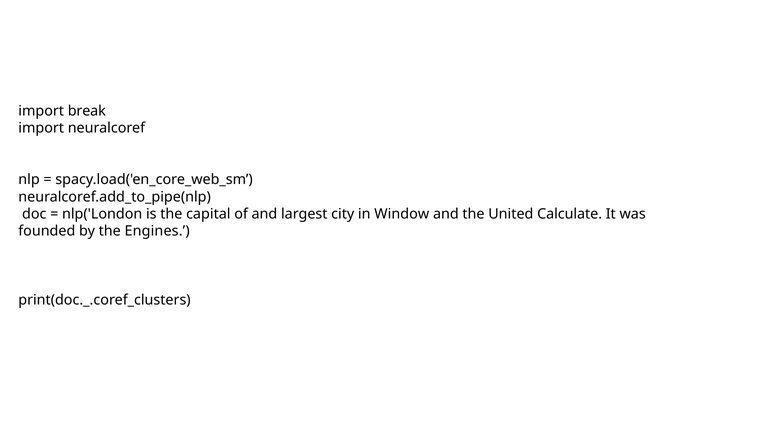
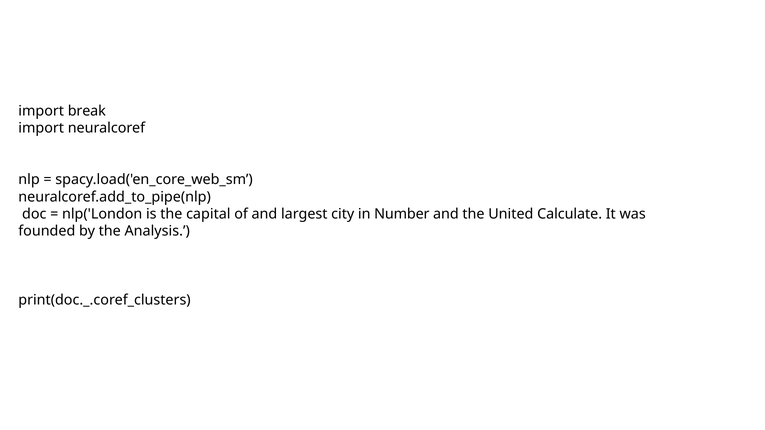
Window: Window -> Number
Engines: Engines -> Analysis
